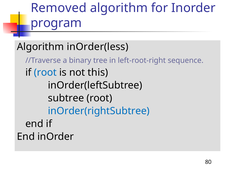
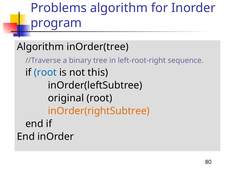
Removed: Removed -> Problems
inOrder(less: inOrder(less -> inOrder(tree
subtree: subtree -> original
inOrder(rightSubtree colour: blue -> orange
